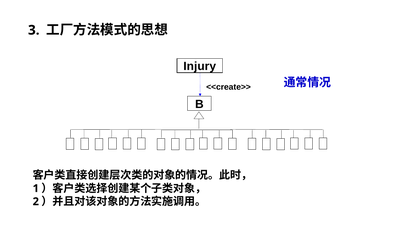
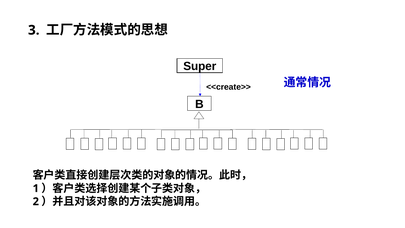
Injury: Injury -> Super
